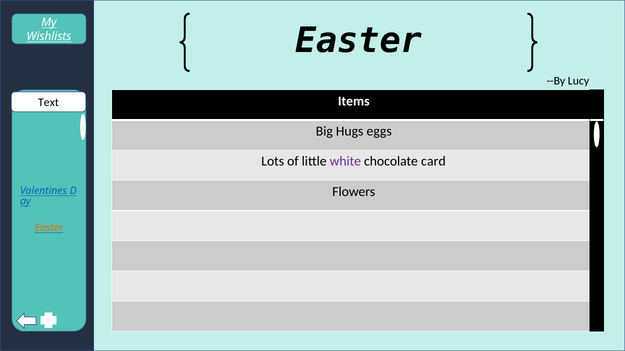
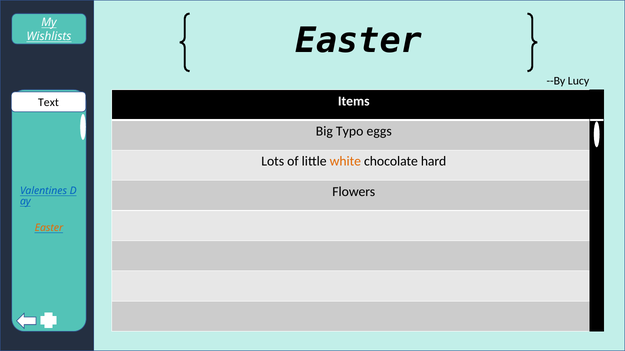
Hugs: Hugs -> Typo
white colour: purple -> orange
card: card -> hard
